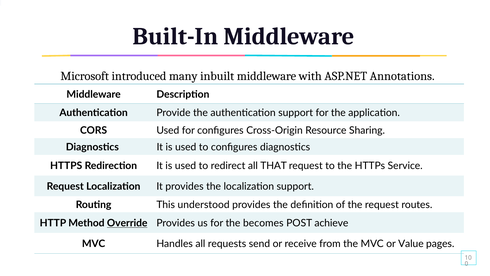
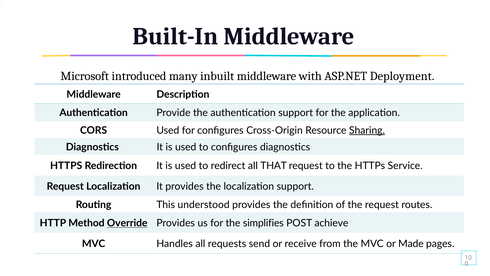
Annotations: Annotations -> Deployment
Sharing underline: none -> present
becomes: becomes -> simplifies
Value: Value -> Made
